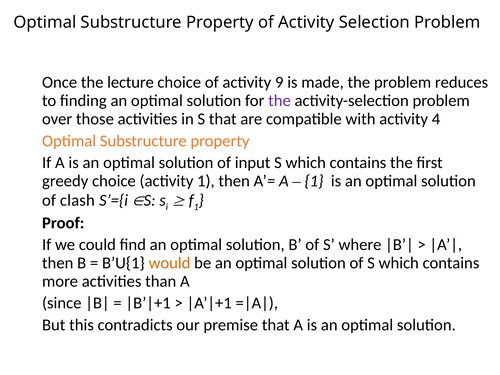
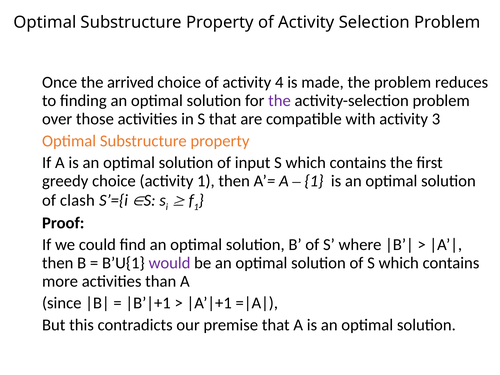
lecture: lecture -> arrived
9: 9 -> 4
4: 4 -> 3
would colour: orange -> purple
